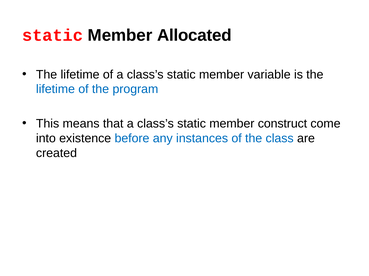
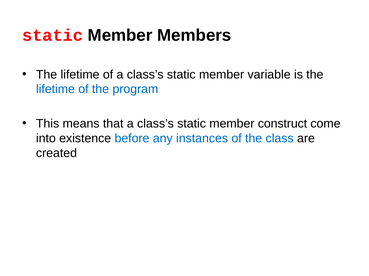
Allocated: Allocated -> Members
